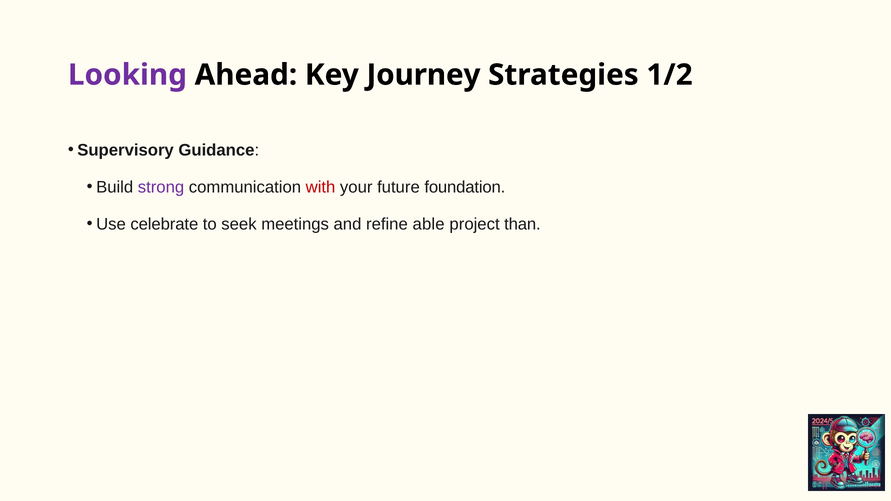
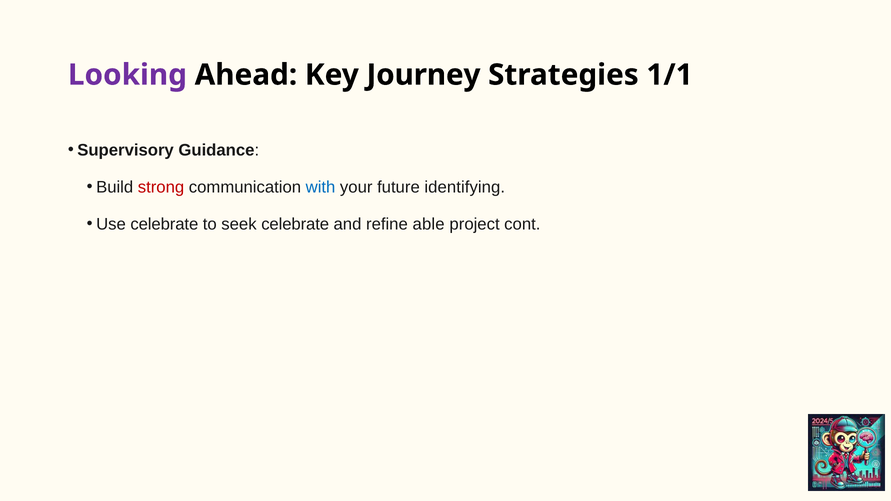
1/2: 1/2 -> 1/1
strong colour: purple -> red
with colour: red -> blue
foundation: foundation -> identifying
seek meetings: meetings -> celebrate
than: than -> cont
